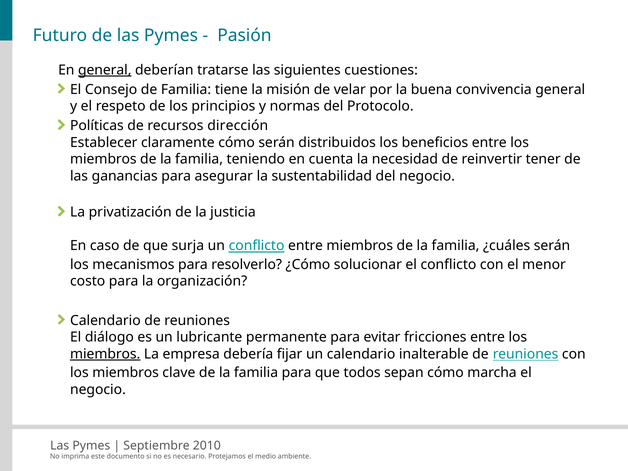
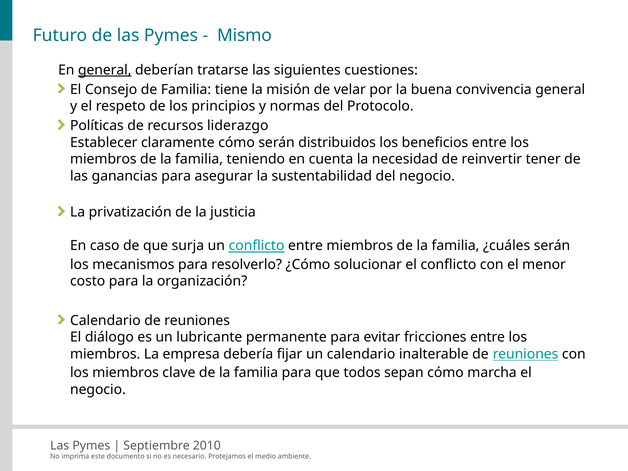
Pasión: Pasión -> Mismo
dirección: dirección -> liderazgo
miembros at (105, 354) underline: present -> none
